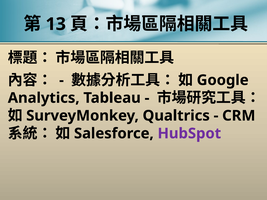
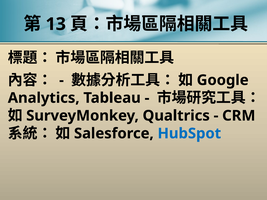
HubSpot colour: purple -> blue
